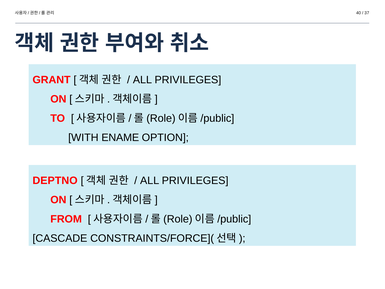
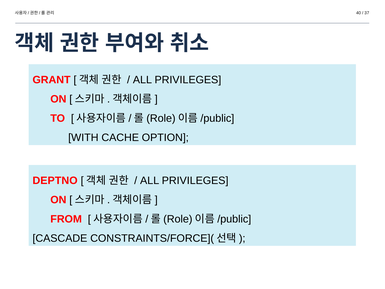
ENAME: ENAME -> CACHE
